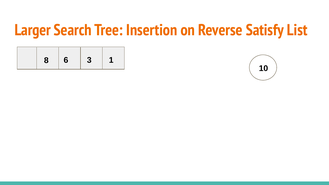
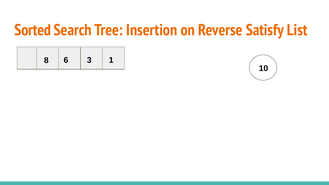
Larger: Larger -> Sorted
